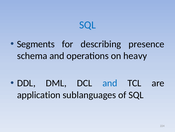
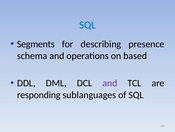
heavy: heavy -> based
and at (110, 83) colour: blue -> purple
application: application -> responding
